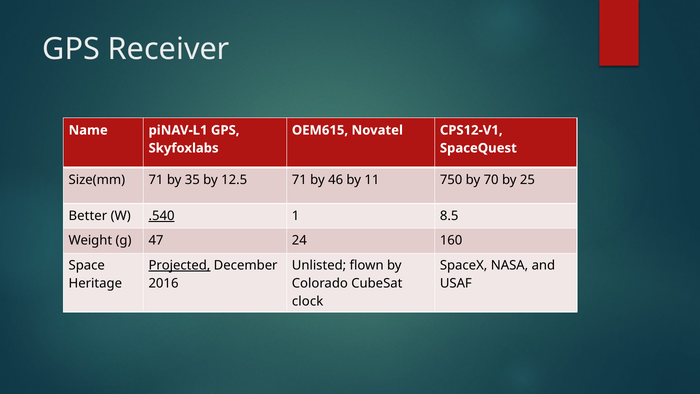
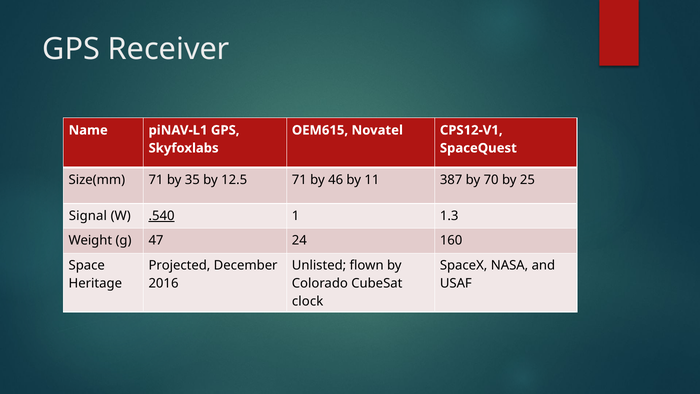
750: 750 -> 387
Better: Better -> Signal
8.5: 8.5 -> 1.3
Projected underline: present -> none
